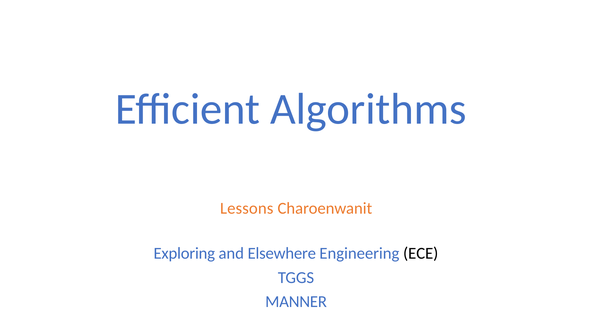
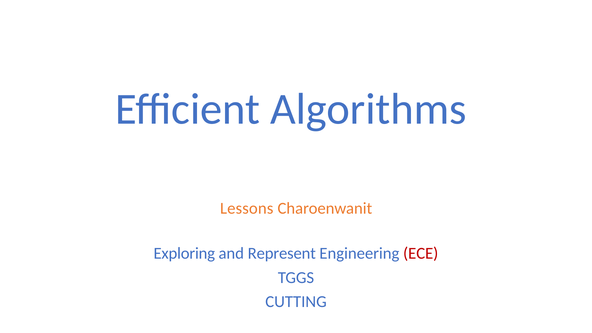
Elsewhere: Elsewhere -> Represent
ECE colour: black -> red
MANNER: MANNER -> CUTTING
